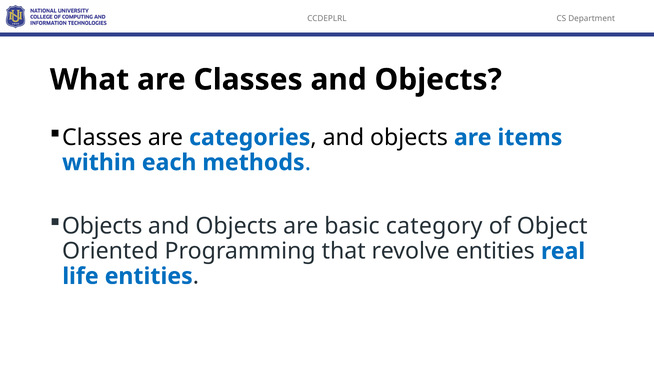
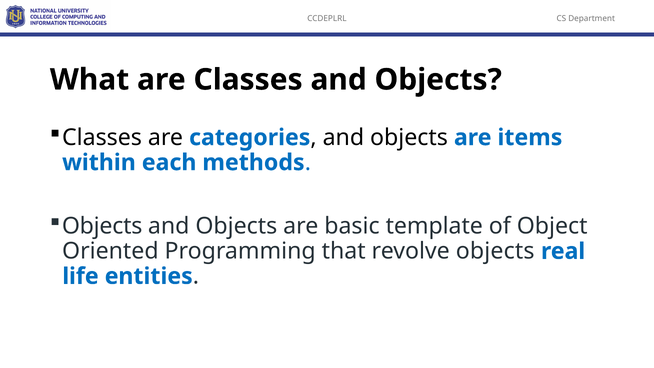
category: category -> template
revolve entities: entities -> objects
